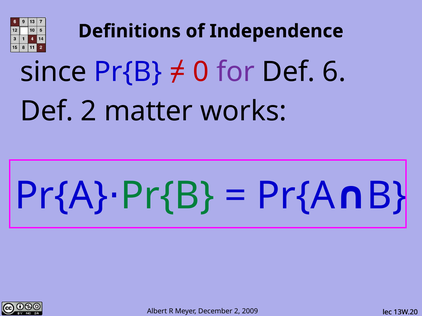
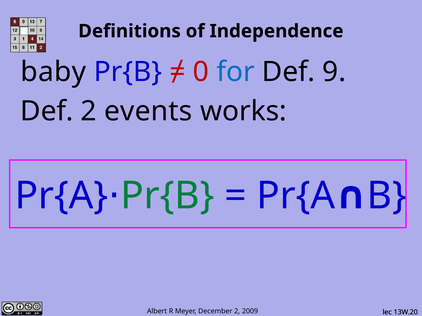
since: since -> baby
for colour: purple -> blue
6: 6 -> 9
matter: matter -> events
